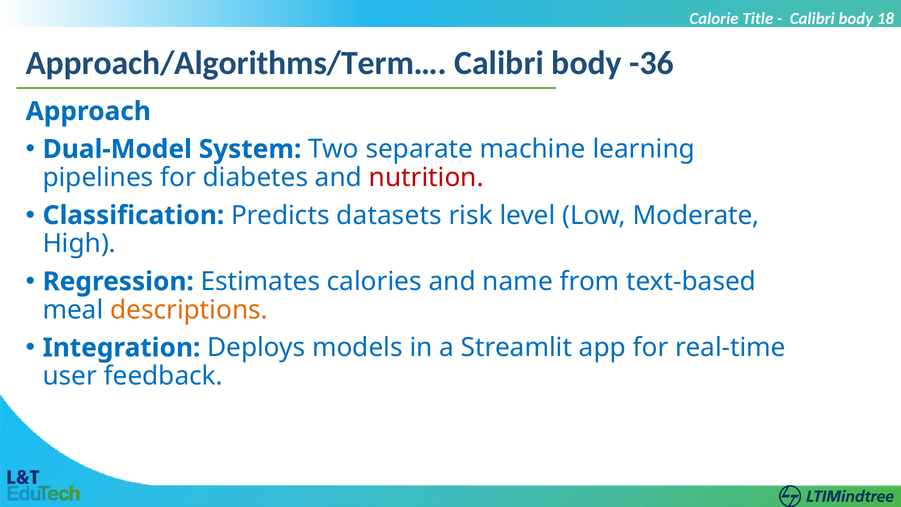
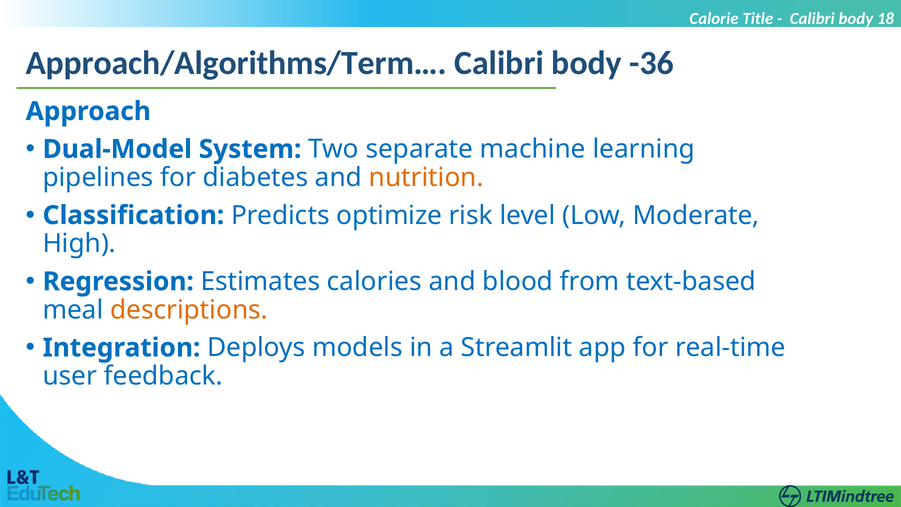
nutrition colour: red -> orange
datasets: datasets -> optimize
name: name -> blood
